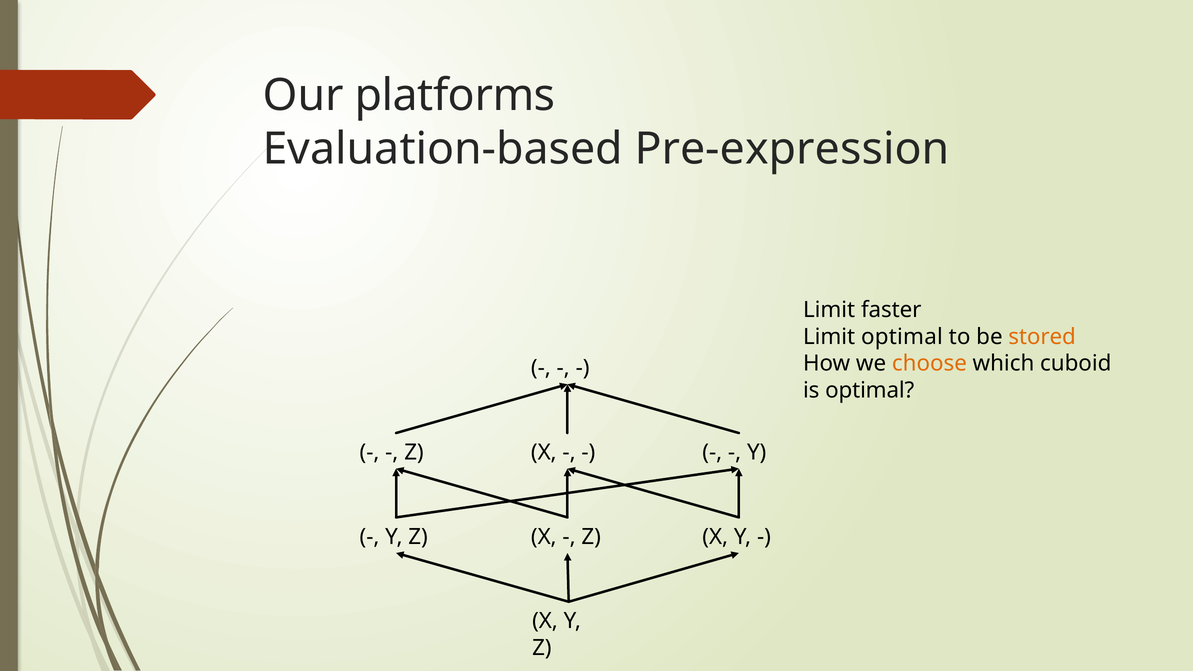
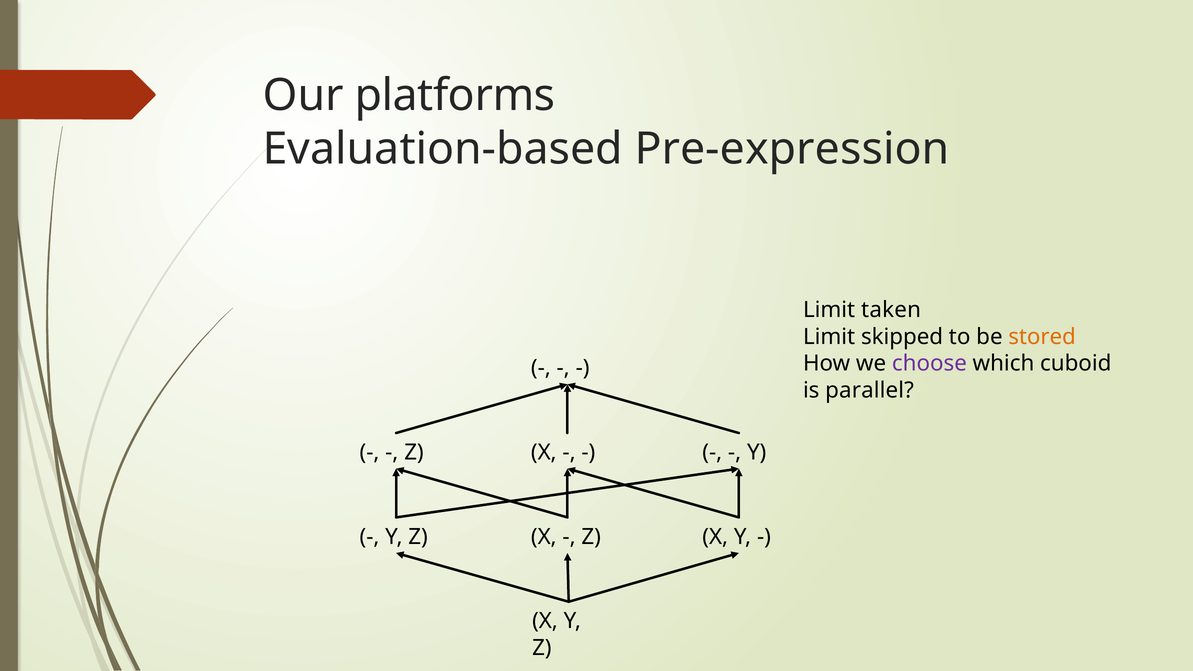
faster: faster -> taken
Limit optimal: optimal -> skipped
choose colour: orange -> purple
is optimal: optimal -> parallel
